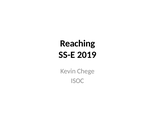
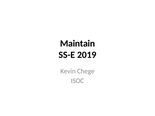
Reaching: Reaching -> Maintain
